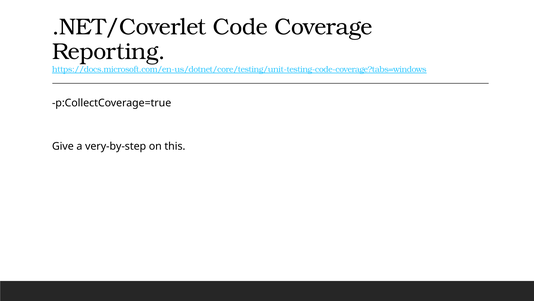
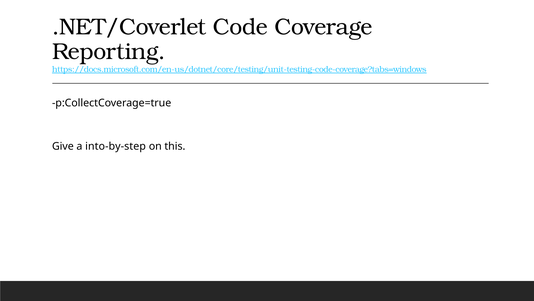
very-by-step: very-by-step -> into-by-step
